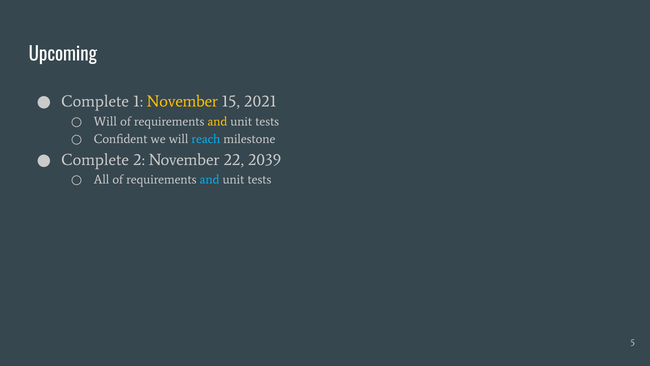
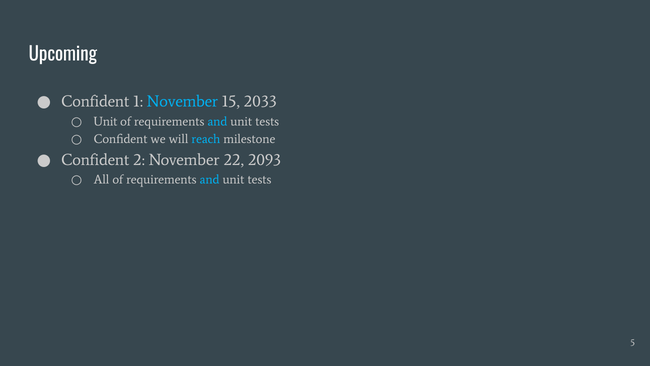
Complete at (95, 101): Complete -> Confident
November at (182, 101) colour: yellow -> light blue
2021: 2021 -> 2033
Will at (105, 121): Will -> Unit
and at (217, 121) colour: yellow -> light blue
Complete at (95, 160): Complete -> Confident
2039: 2039 -> 2093
